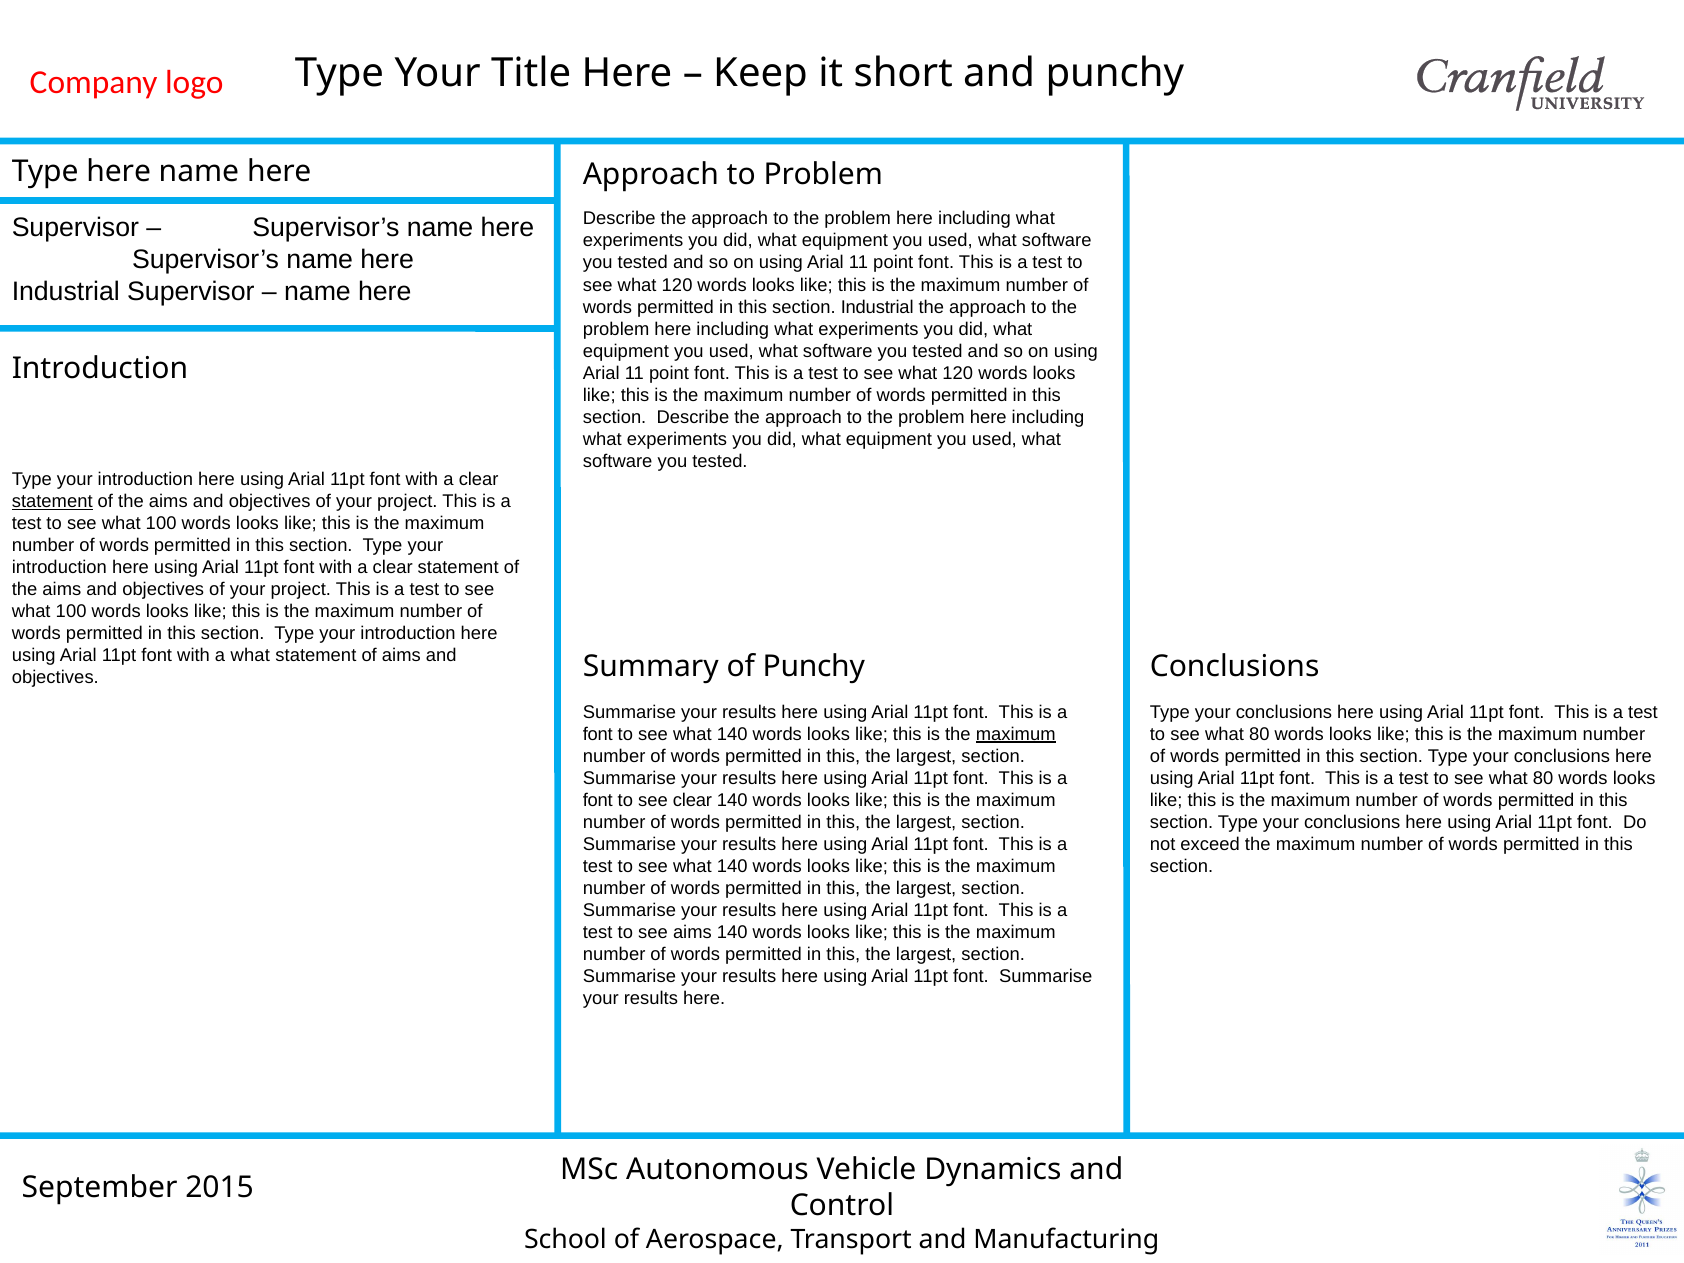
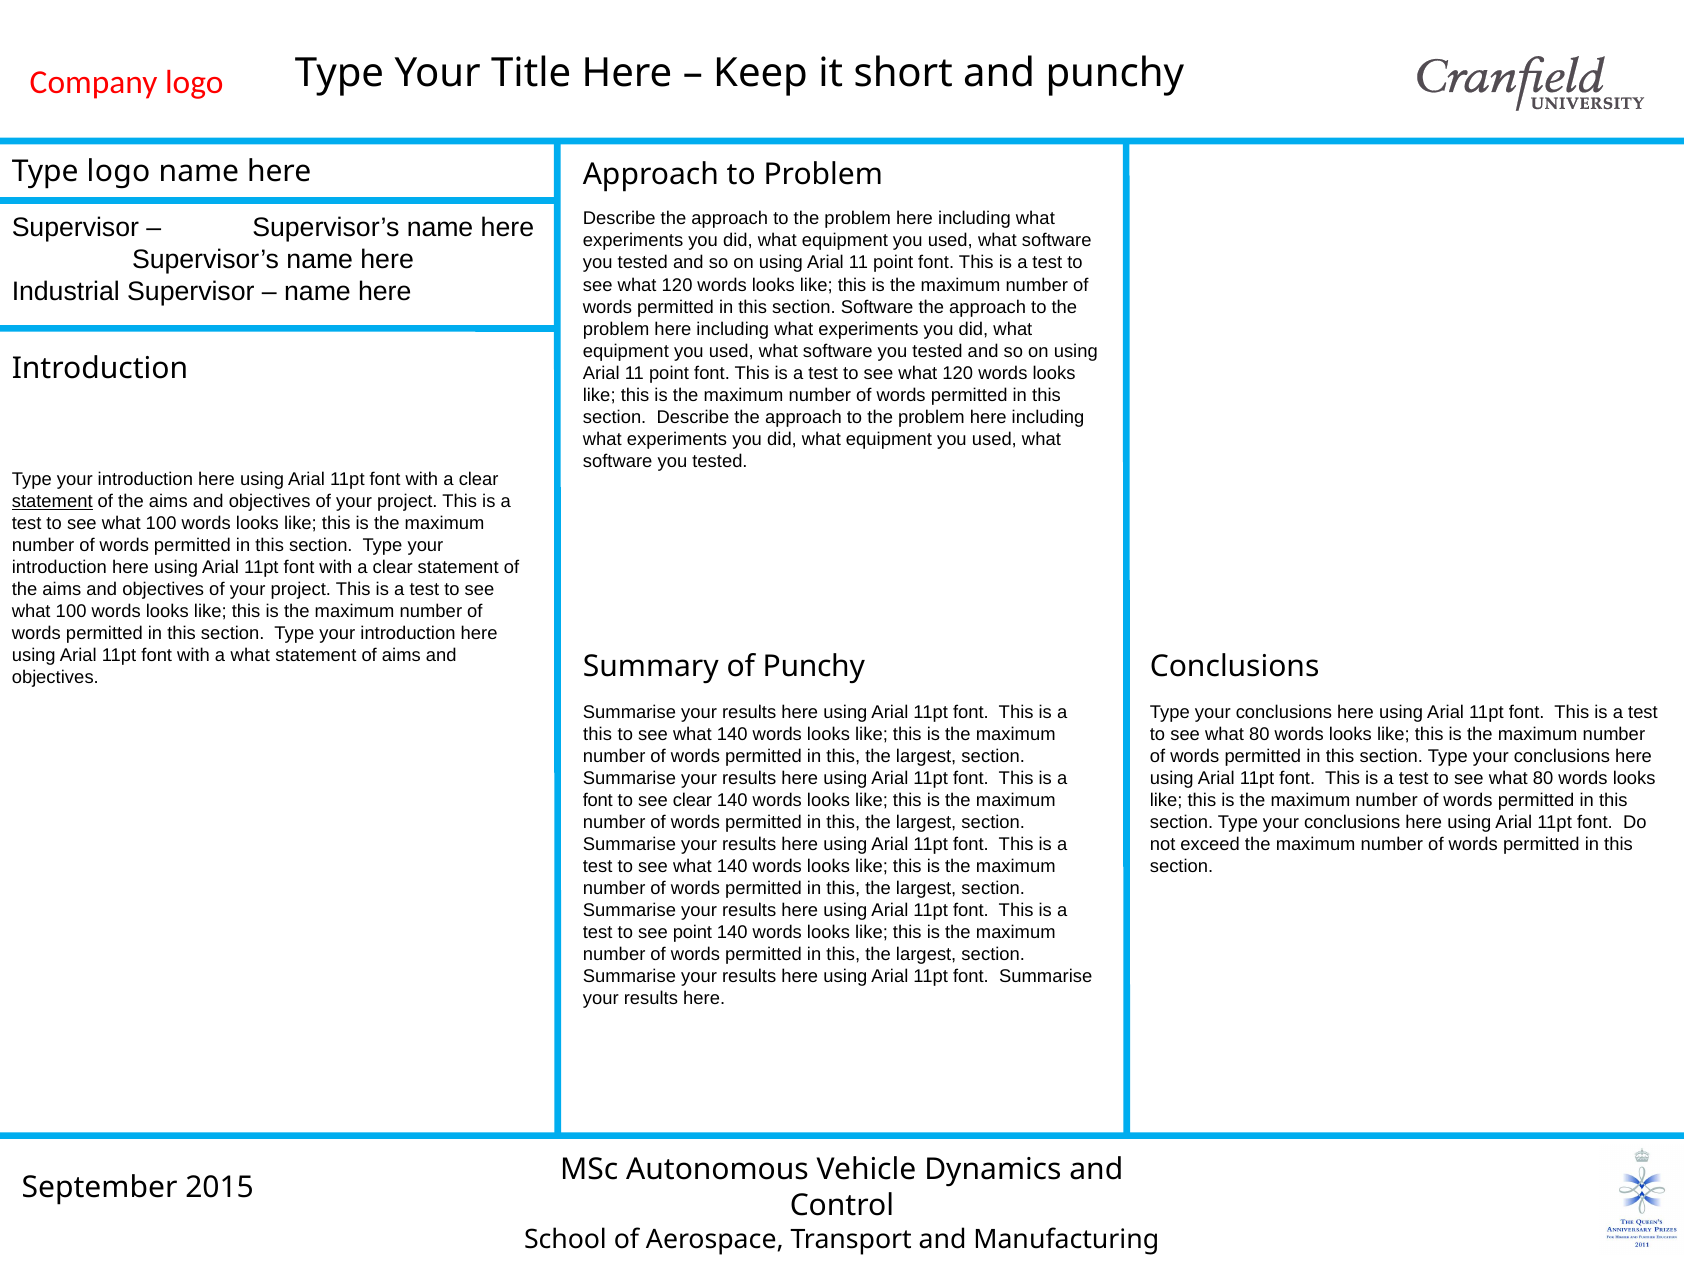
Type here: here -> logo
section Industrial: Industrial -> Software
font at (598, 734): font -> this
maximum at (1016, 734) underline: present -> none
see aims: aims -> point
